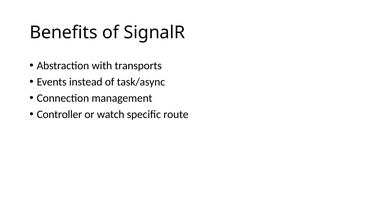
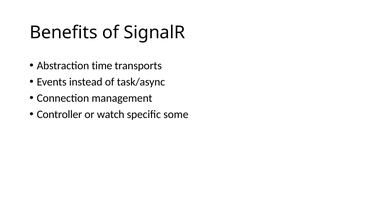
with: with -> time
route: route -> some
